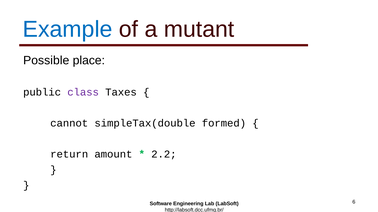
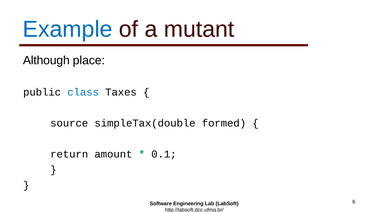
Possible: Possible -> Although
class colour: purple -> blue
cannot: cannot -> source
2.2: 2.2 -> 0.1
